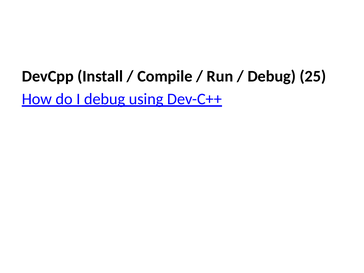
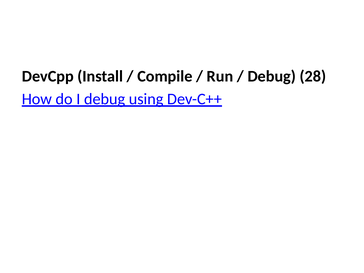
25: 25 -> 28
